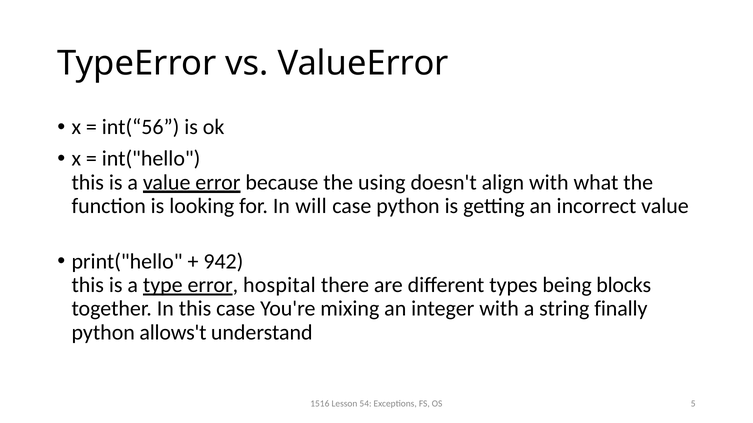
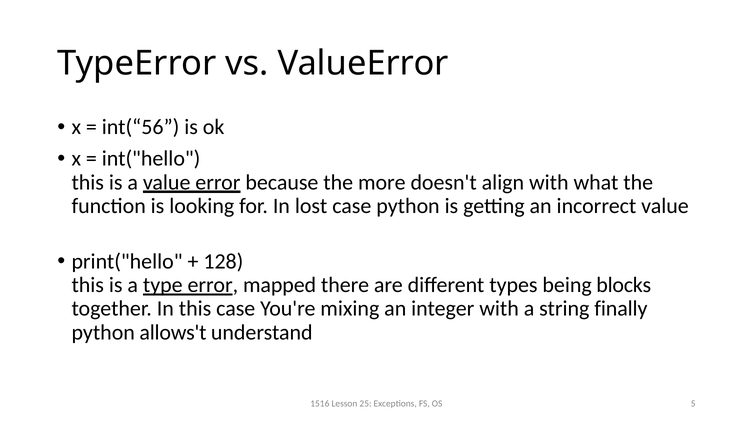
using: using -> more
will: will -> lost
942: 942 -> 128
hospital: hospital -> mapped
54: 54 -> 25
